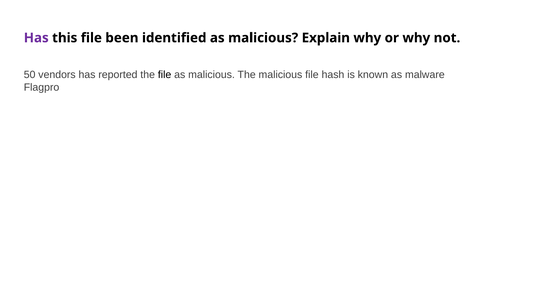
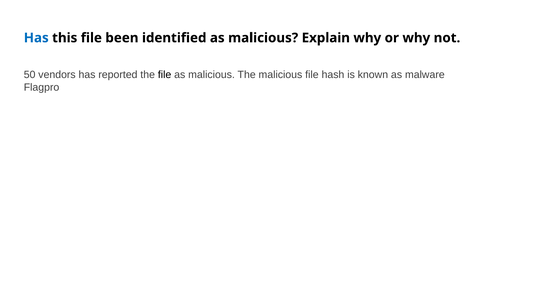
Has at (36, 38) colour: purple -> blue
